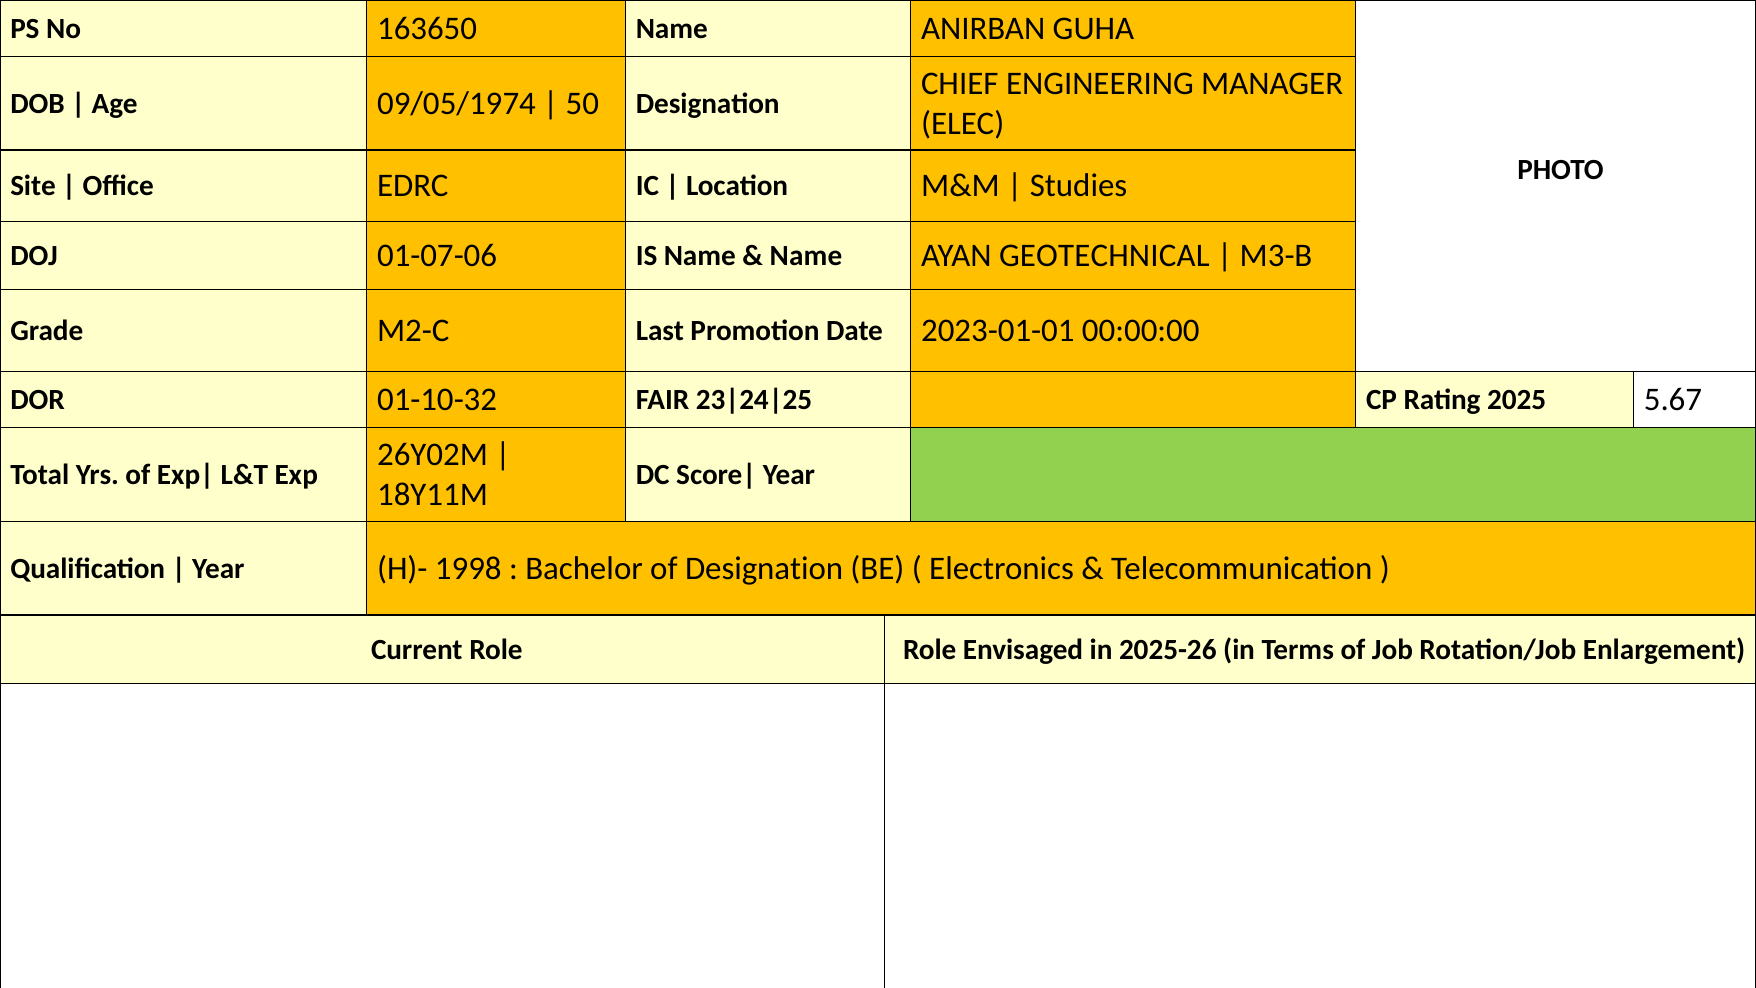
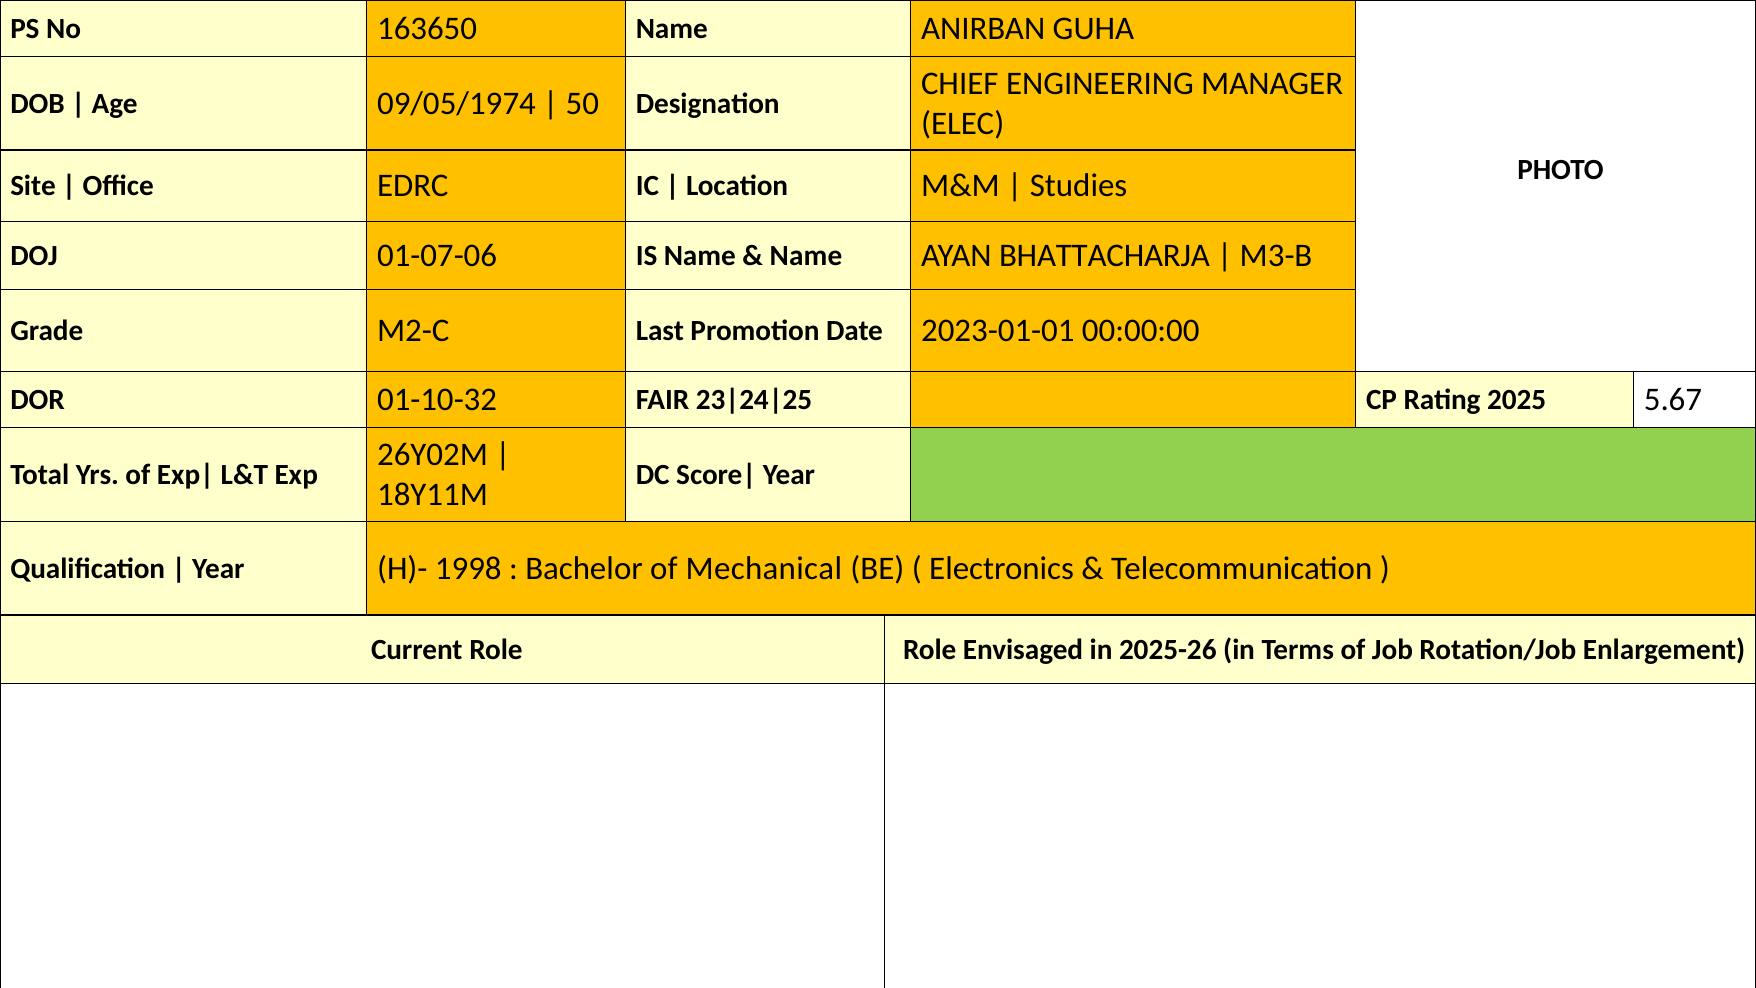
GEOTECHNICAL: GEOTECHNICAL -> BHATTACHARJA
of Designation: Designation -> Mechanical
